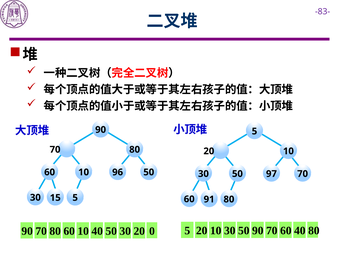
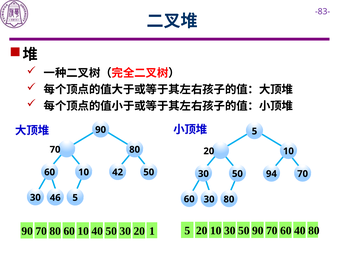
96: 96 -> 42
97: 97 -> 94
15: 15 -> 46
91 at (209, 199): 91 -> 30
0: 0 -> 1
